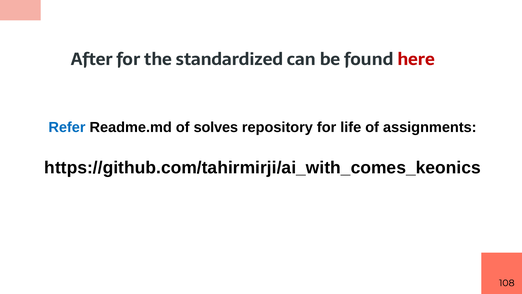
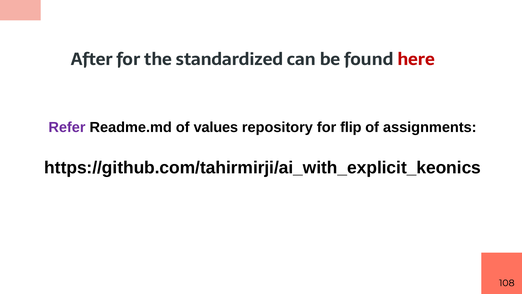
Refer colour: blue -> purple
solves: solves -> values
life: life -> flip
https://github.com/tahirmirji/ai_with_comes_keonics: https://github.com/tahirmirji/ai_with_comes_keonics -> https://github.com/tahirmirji/ai_with_explicit_keonics
